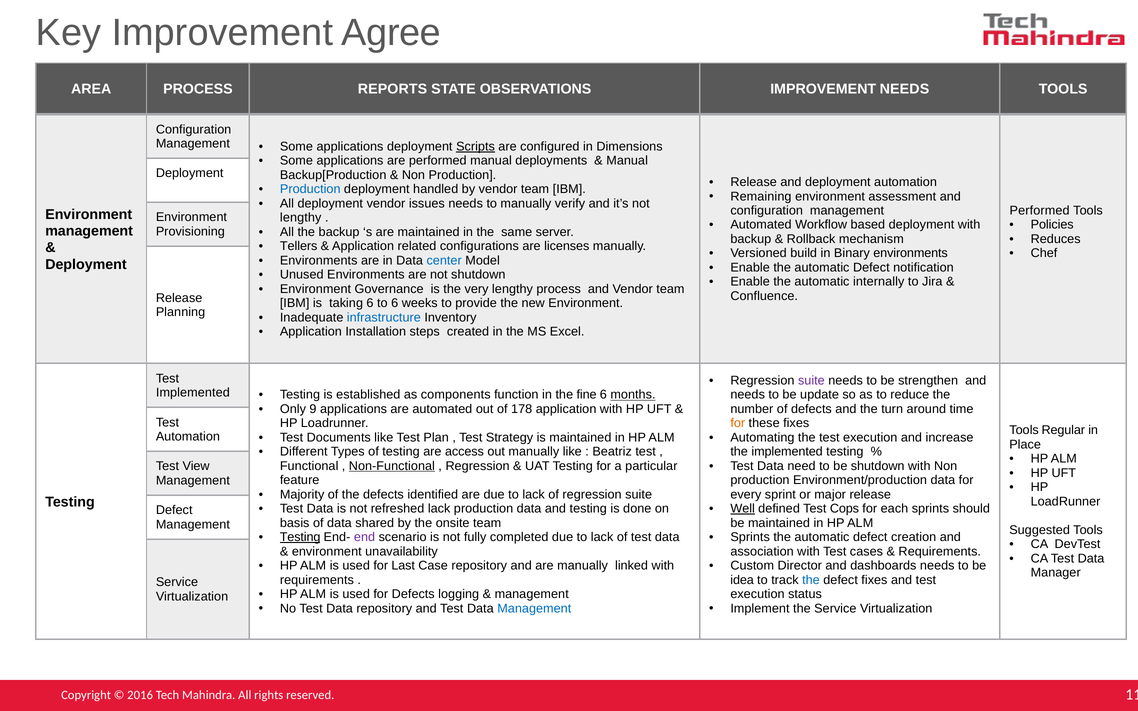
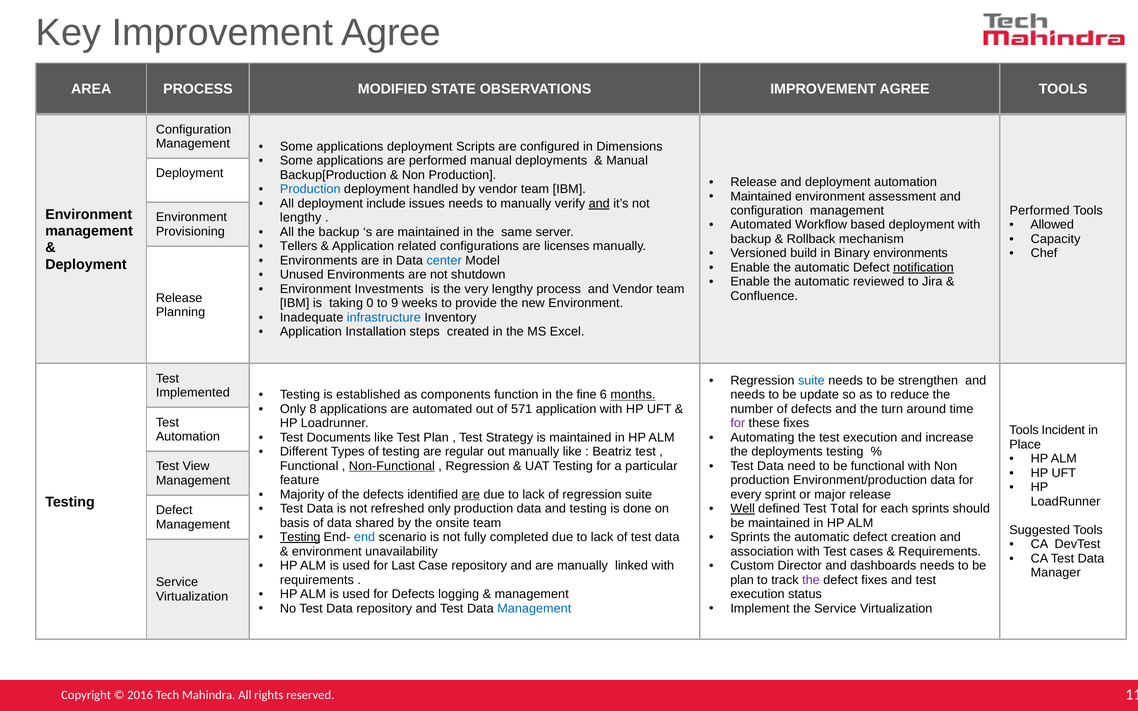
REPORTS: REPORTS -> MODIFIED
OBSERVATIONS IMPROVEMENT NEEDS: NEEDS -> AGREE
Scripts underline: present -> none
Remaining at (761, 196): Remaining -> Maintained
deployment vendor: vendor -> include
and at (599, 204) underline: none -> present
Policies: Policies -> Allowed
Reduces: Reduces -> Capacity
notification underline: none -> present
internally: internally -> reviewed
Governance: Governance -> Investments
taking 6: 6 -> 0
to 6: 6 -> 9
suite at (811, 381) colour: purple -> blue
9: 9 -> 8
178: 178 -> 571
for at (738, 423) colour: orange -> purple
Regular: Regular -> Incident
access: access -> regular
the implemented: implemented -> deployments
be shutdown: shutdown -> functional
are at (471, 495) underline: none -> present
refreshed lack: lack -> only
Cops: Cops -> Total
end colour: purple -> blue
idea at (742, 580): idea -> plan
the at (811, 580) colour: blue -> purple
